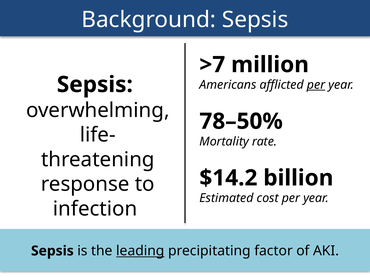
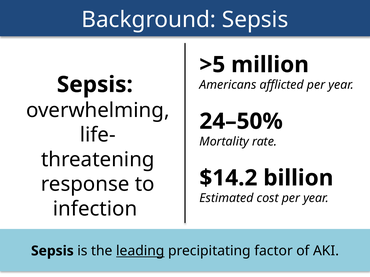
>7: >7 -> >5
per at (316, 85) underline: present -> none
78–50%: 78–50% -> 24–50%
